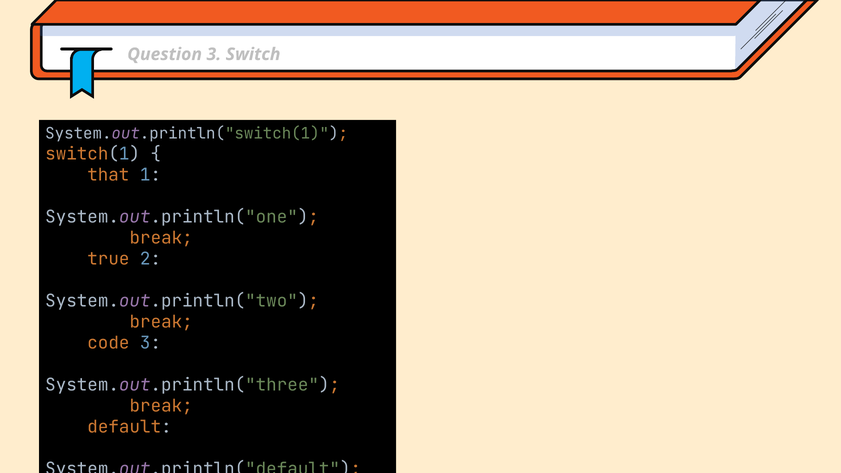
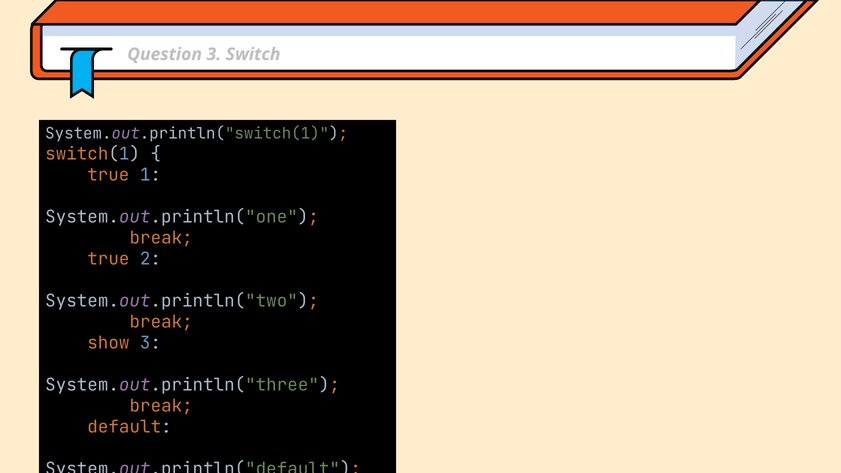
that at (108, 175): that -> true
code: code -> show
